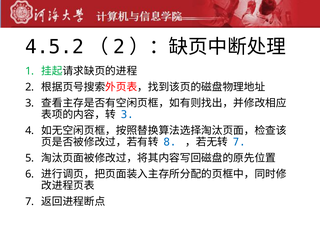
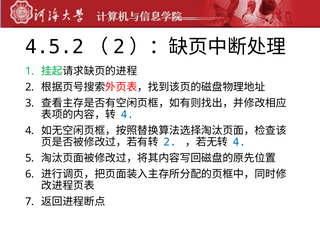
3 at (127, 115): 3 -> 4
8 at (170, 142): 8 -> 2
7 at (239, 142): 7 -> 4
